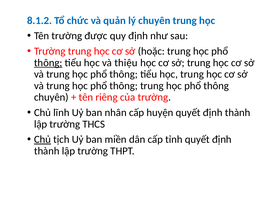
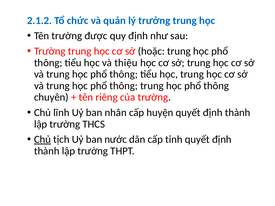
8.1.2: 8.1.2 -> 2.1.2
lý chuyên: chuyên -> trưởng
thông at (48, 63) underline: present -> none
miền: miền -> nước
